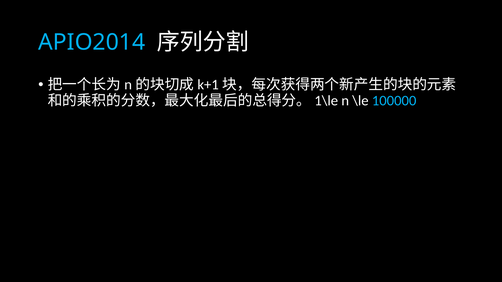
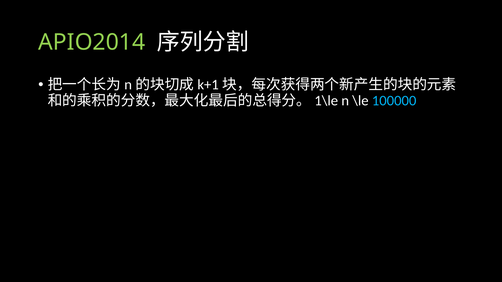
APIO2014 colour: light blue -> light green
